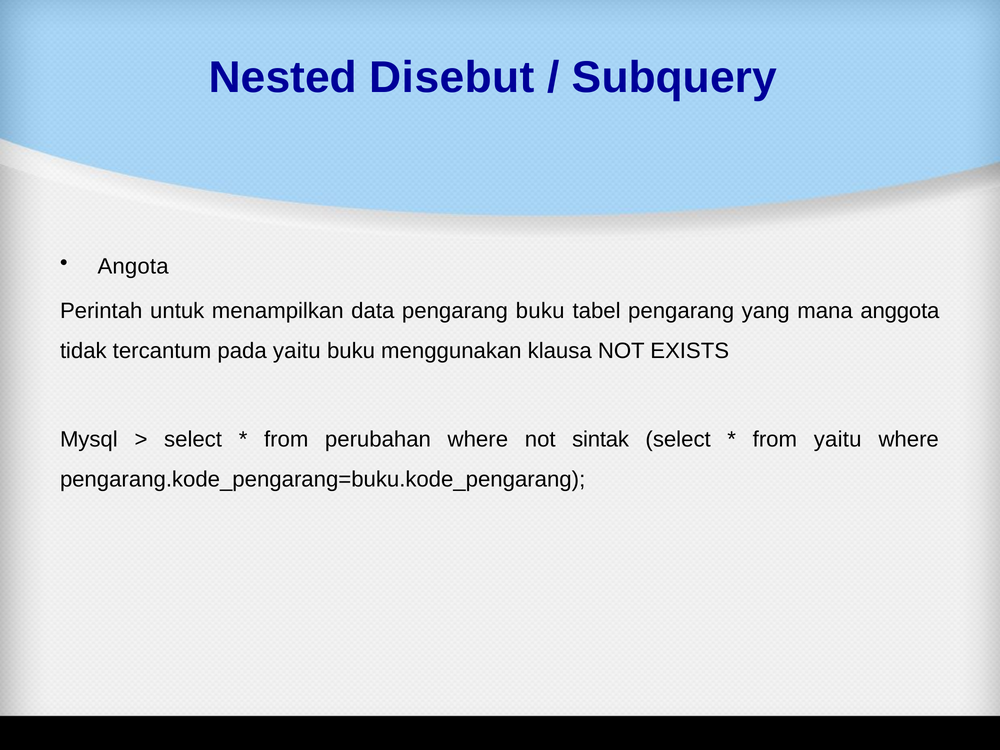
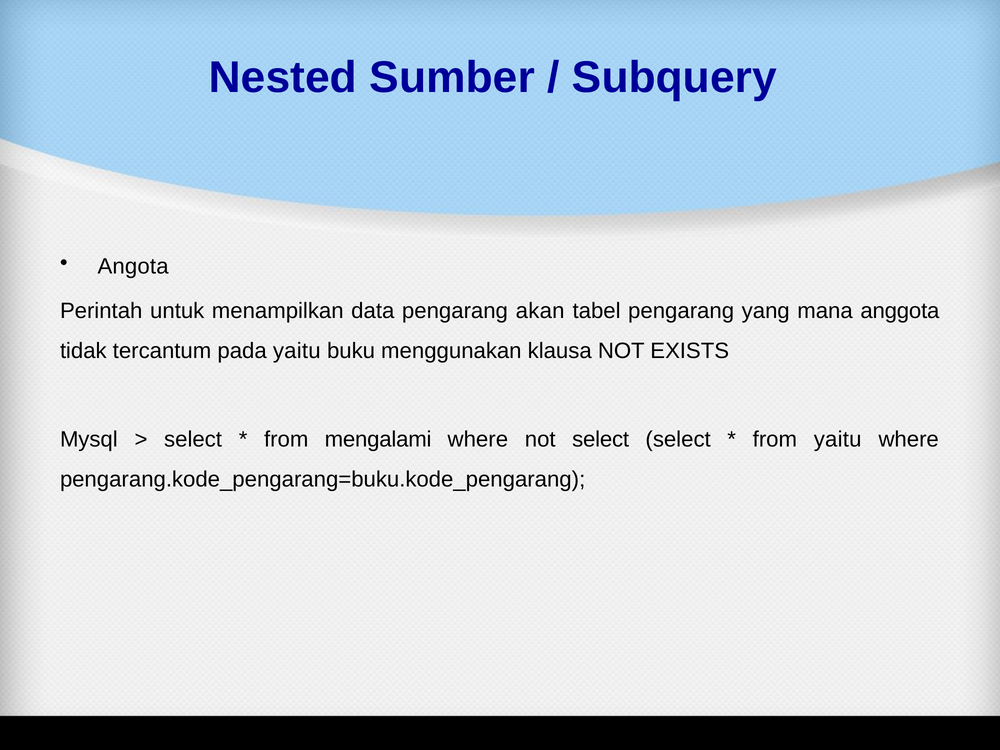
Disebut: Disebut -> Sumber
pengarang buku: buku -> akan
perubahan: perubahan -> mengalami
not sintak: sintak -> select
